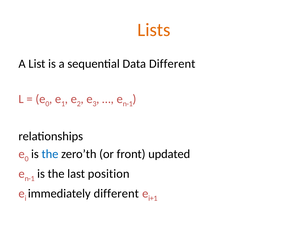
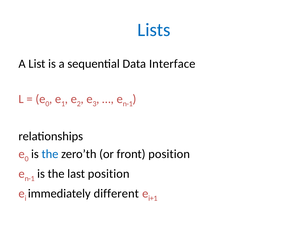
Lists colour: orange -> blue
Data Different: Different -> Interface
front updated: updated -> position
